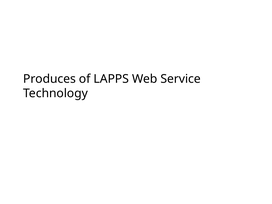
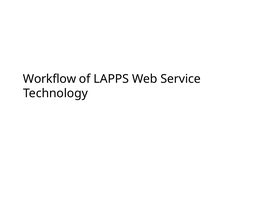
Produces: Produces -> Workflow
